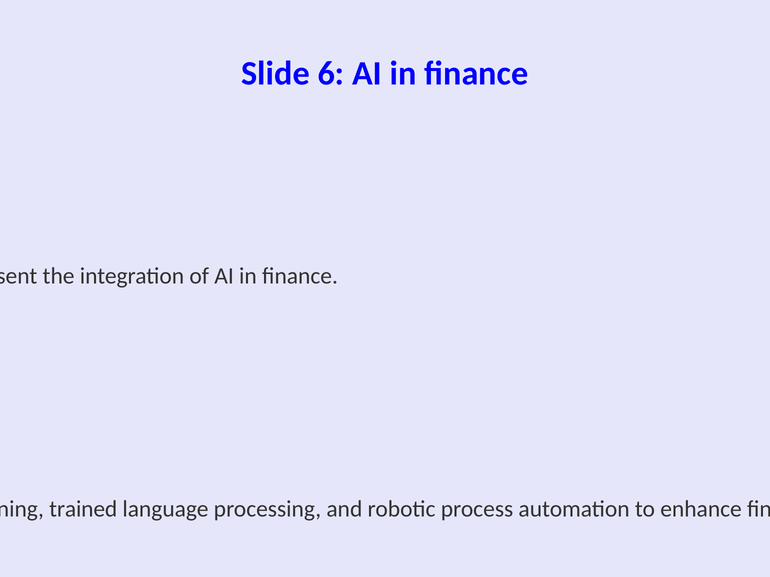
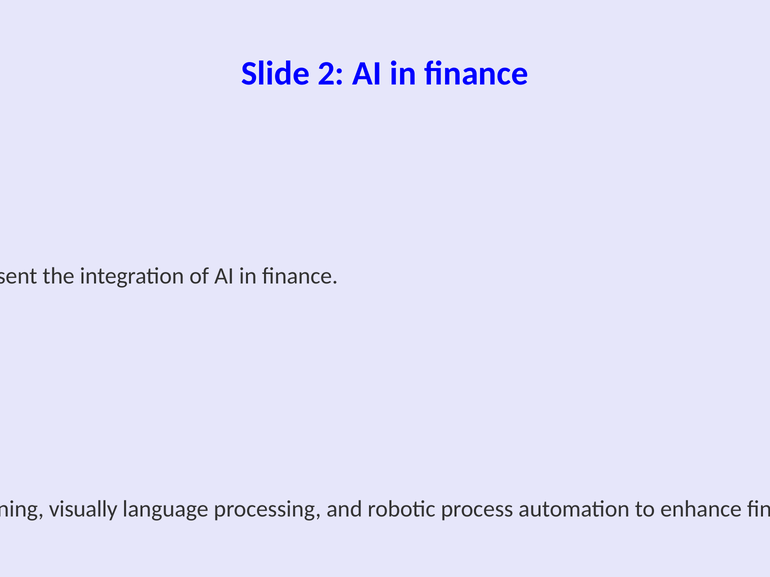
6: 6 -> 2
trained at (83, 510): trained -> visually
